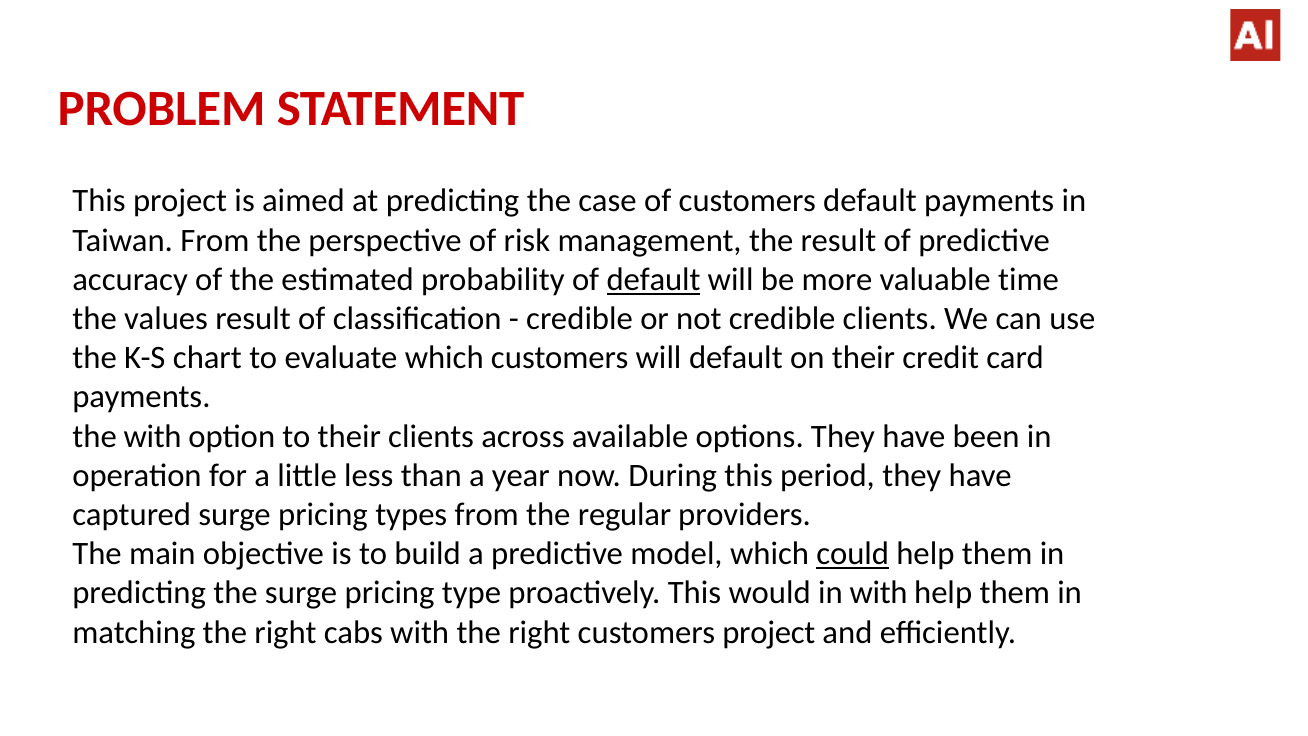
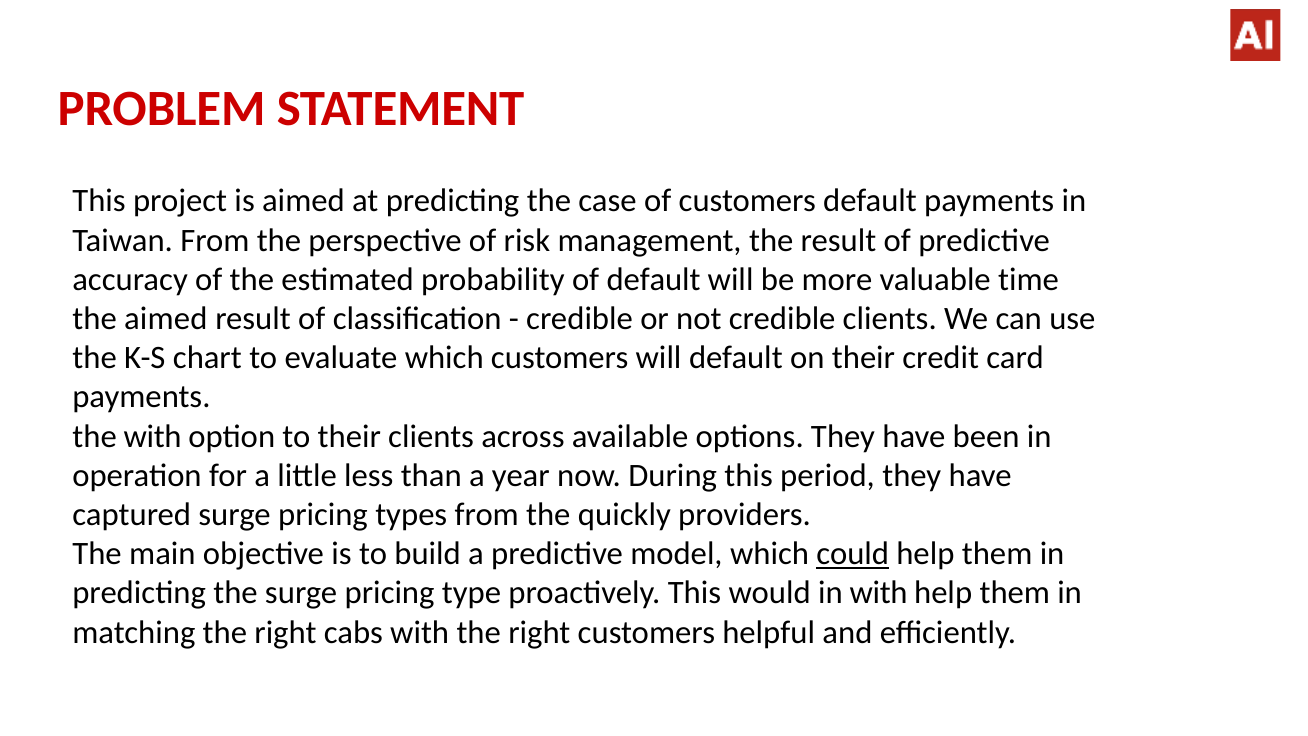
default at (654, 280) underline: present -> none
the values: values -> aimed
regular: regular -> quickly
customers project: project -> helpful
